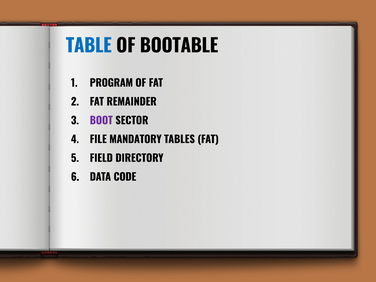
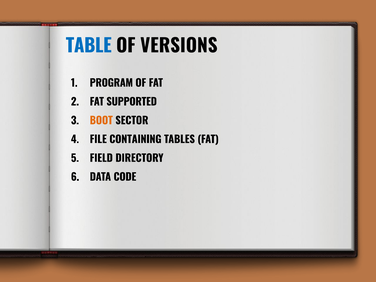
BOOTABLE: BOOTABLE -> VERSIONS
REMAINDER: REMAINDER -> SUPPORTED
BOOT colour: purple -> orange
MANDATORY: MANDATORY -> CONTAINING
